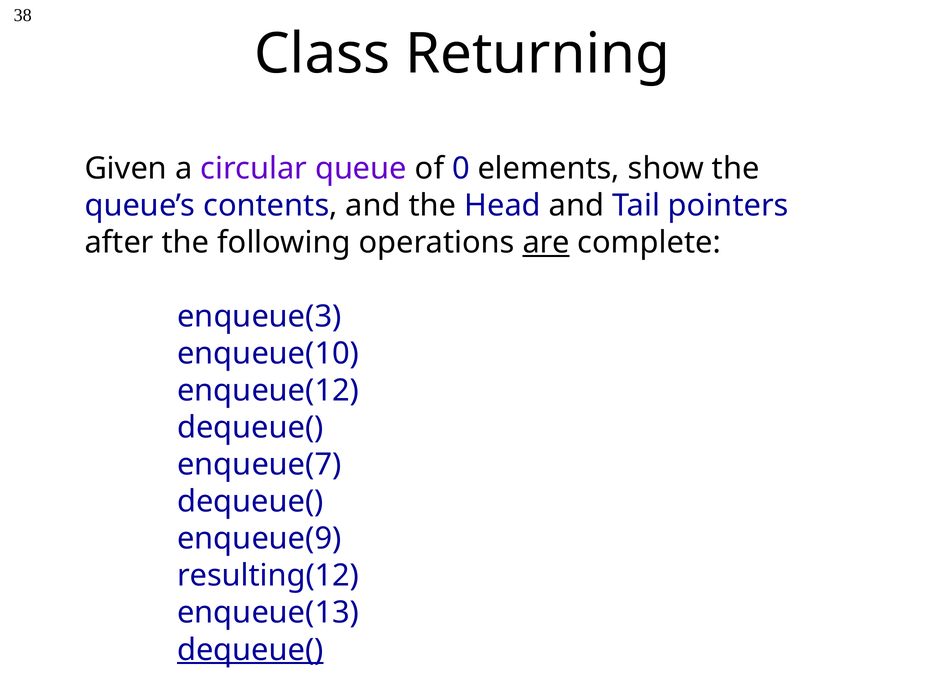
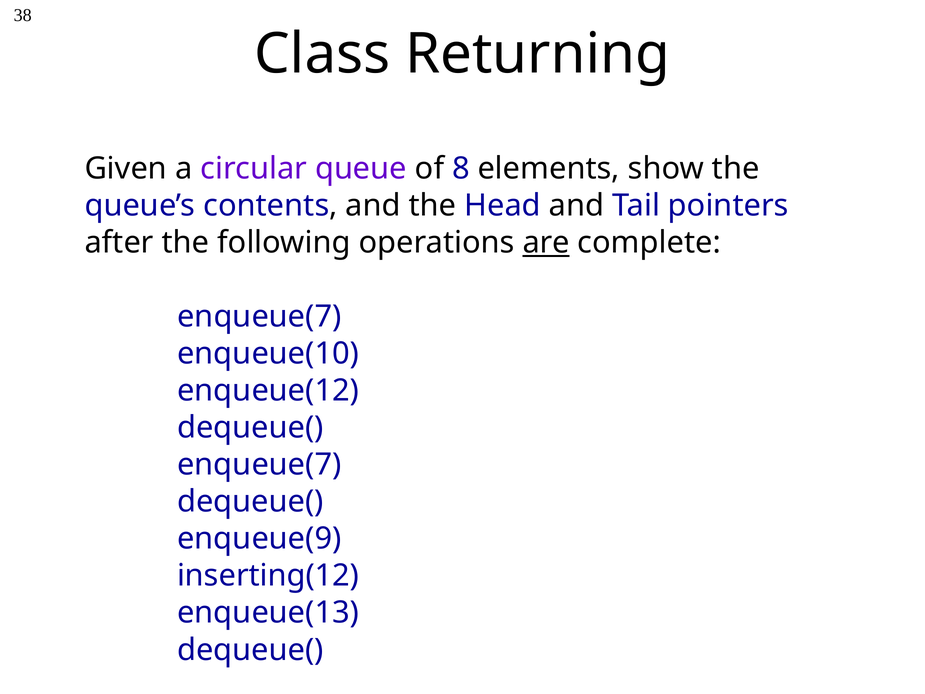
0: 0 -> 8
enqueue(3 at (259, 317): enqueue(3 -> enqueue(7
resulting(12: resulting(12 -> inserting(12
dequeue( at (250, 650) underline: present -> none
